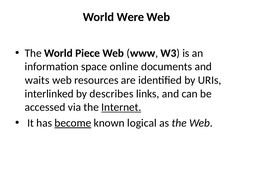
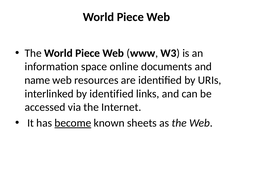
Were at (130, 17): Were -> Piece
waits: waits -> name
by describes: describes -> identified
Internet underline: present -> none
logical: logical -> sheets
